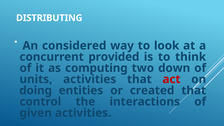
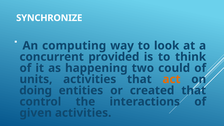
DISTRIBUTING: DISTRIBUTING -> SYNCHRONIZE
considered: considered -> computing
computing: computing -> happening
down: down -> could
act colour: red -> orange
